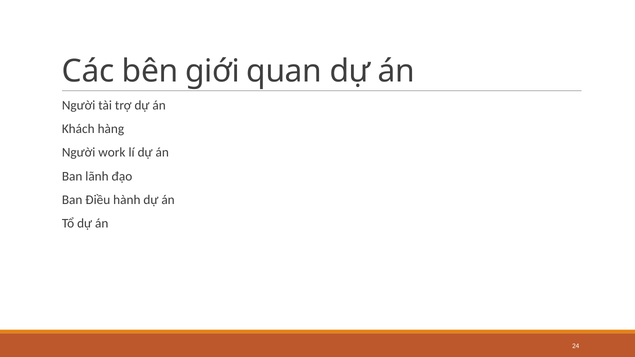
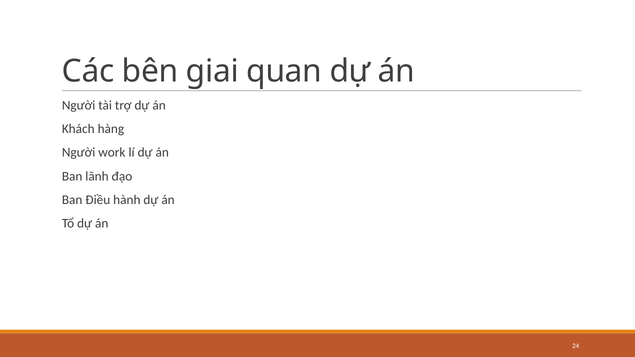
giới: giới -> giai
